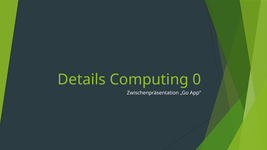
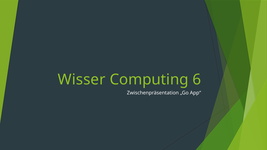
Details: Details -> Wisser
0: 0 -> 6
